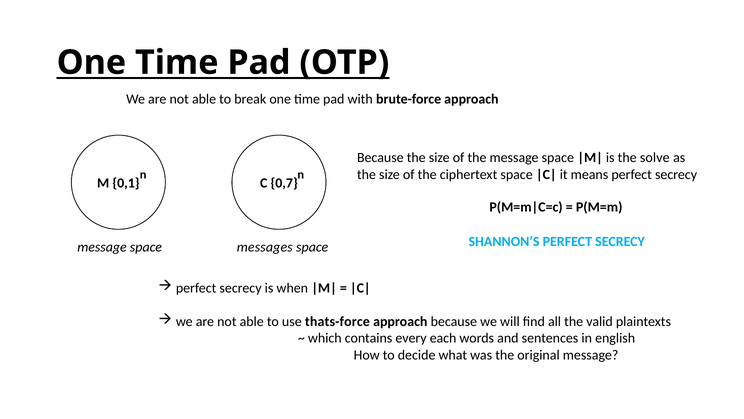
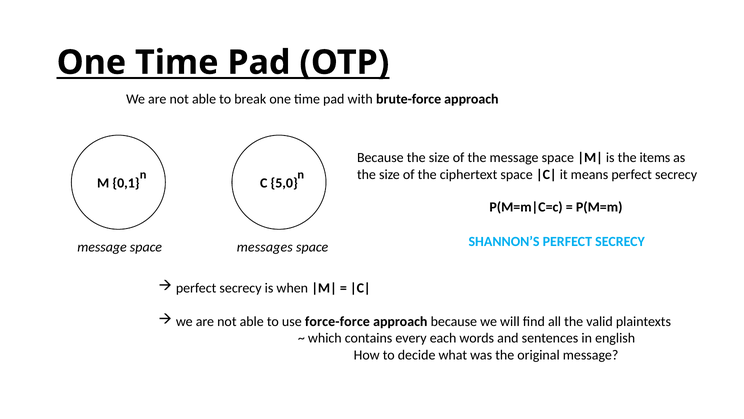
solve: solve -> items
0,7: 0,7 -> 5,0
thats-force: thats-force -> force-force
